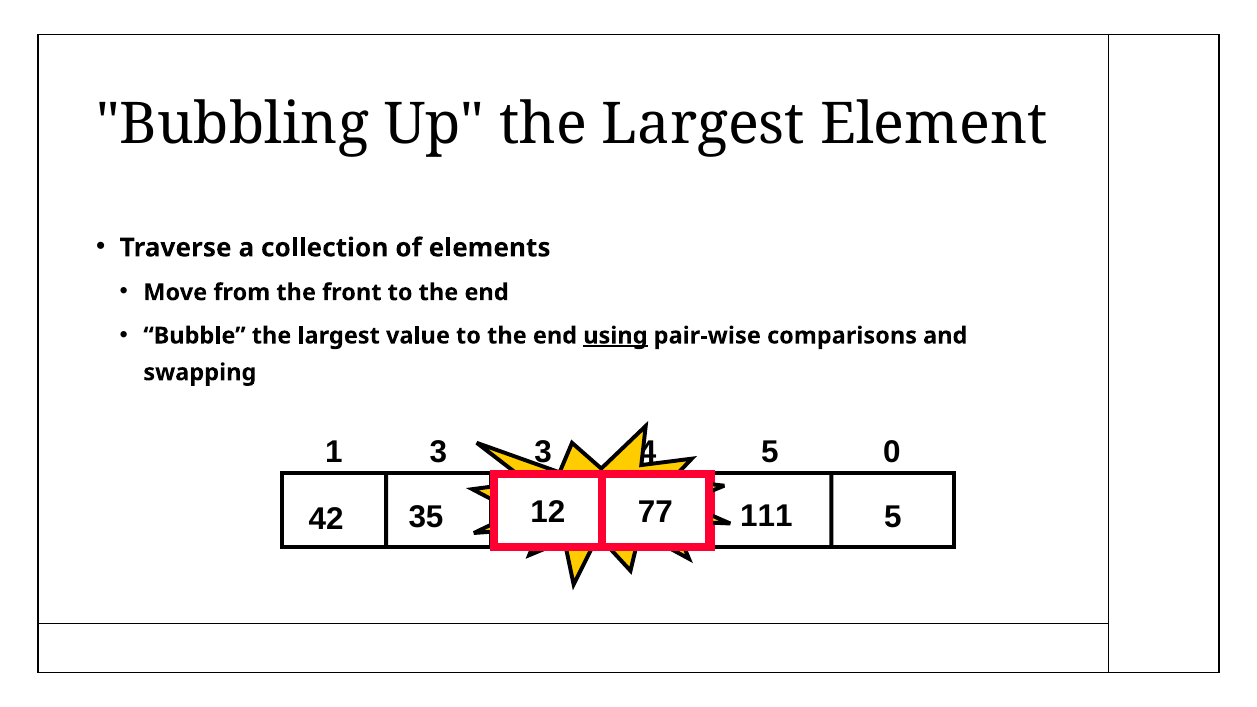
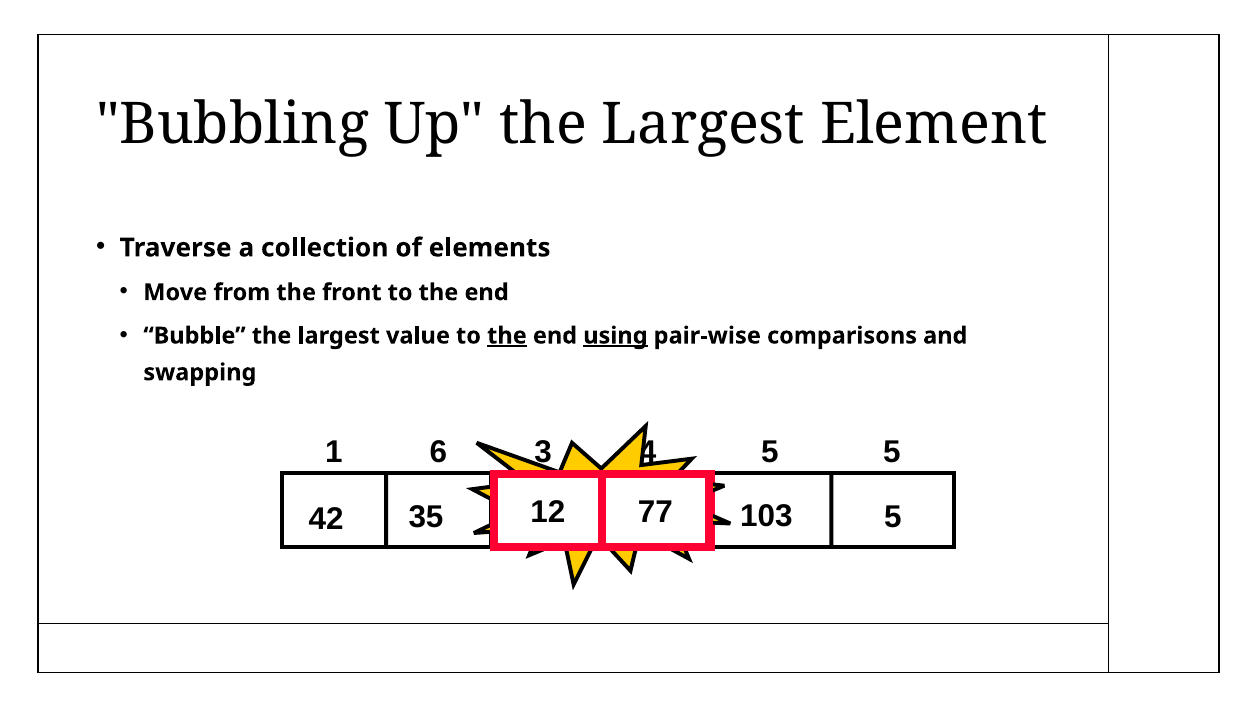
the at (507, 336) underline: none -> present
1 3: 3 -> 6
5 0: 0 -> 5
111: 111 -> 103
